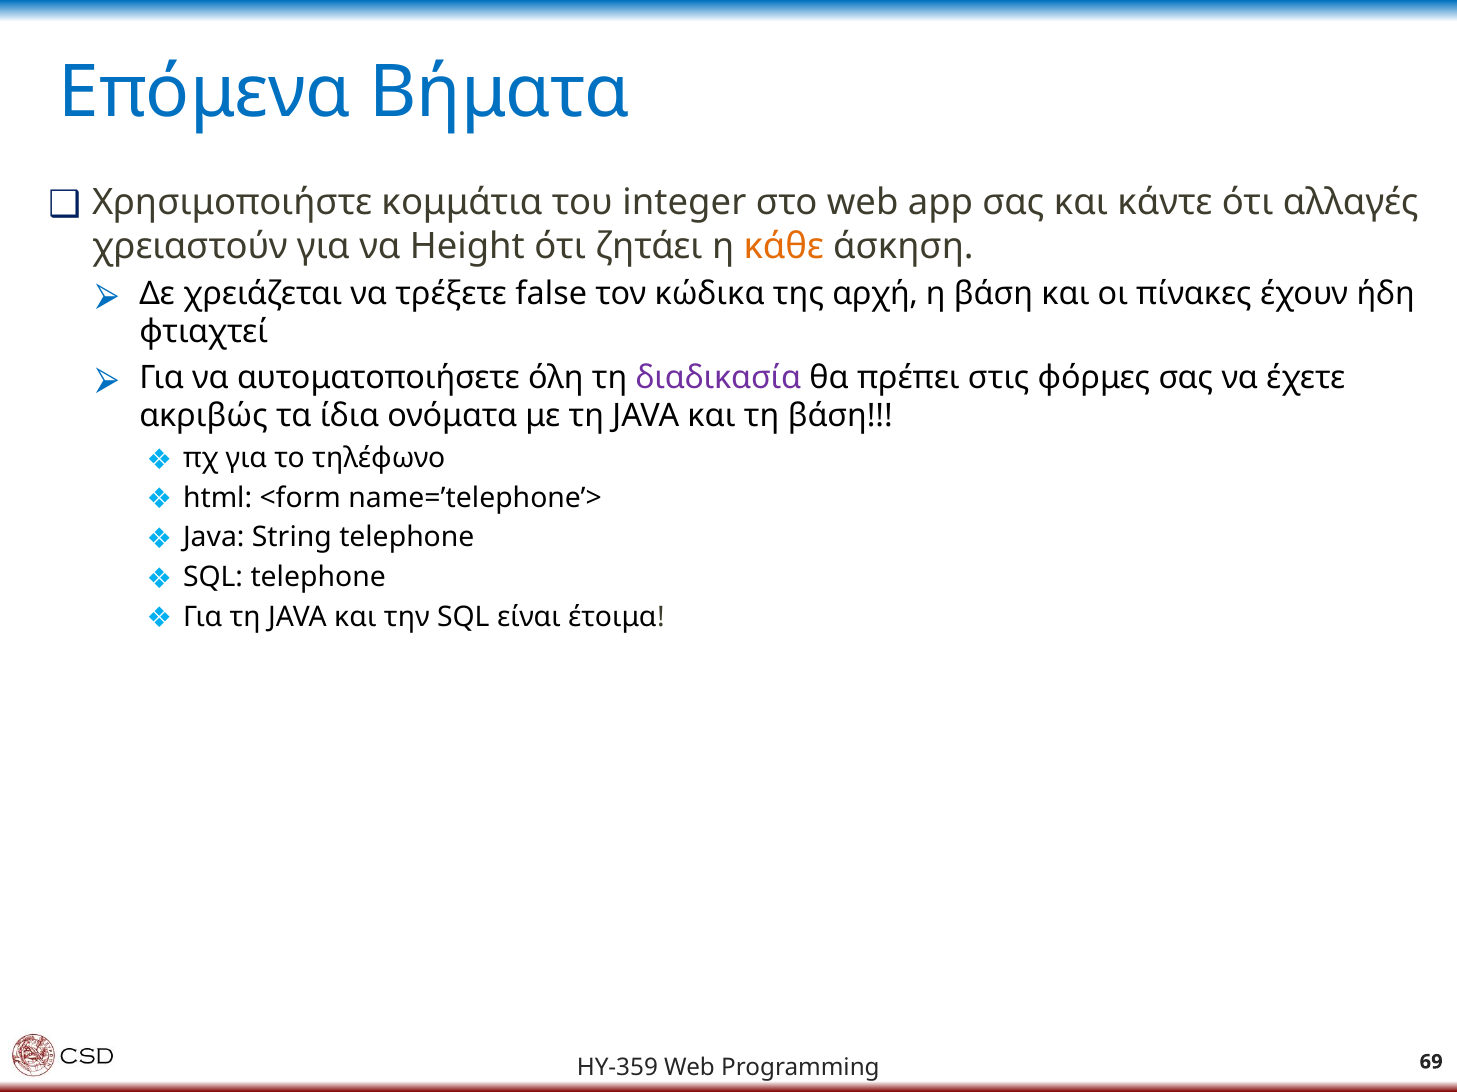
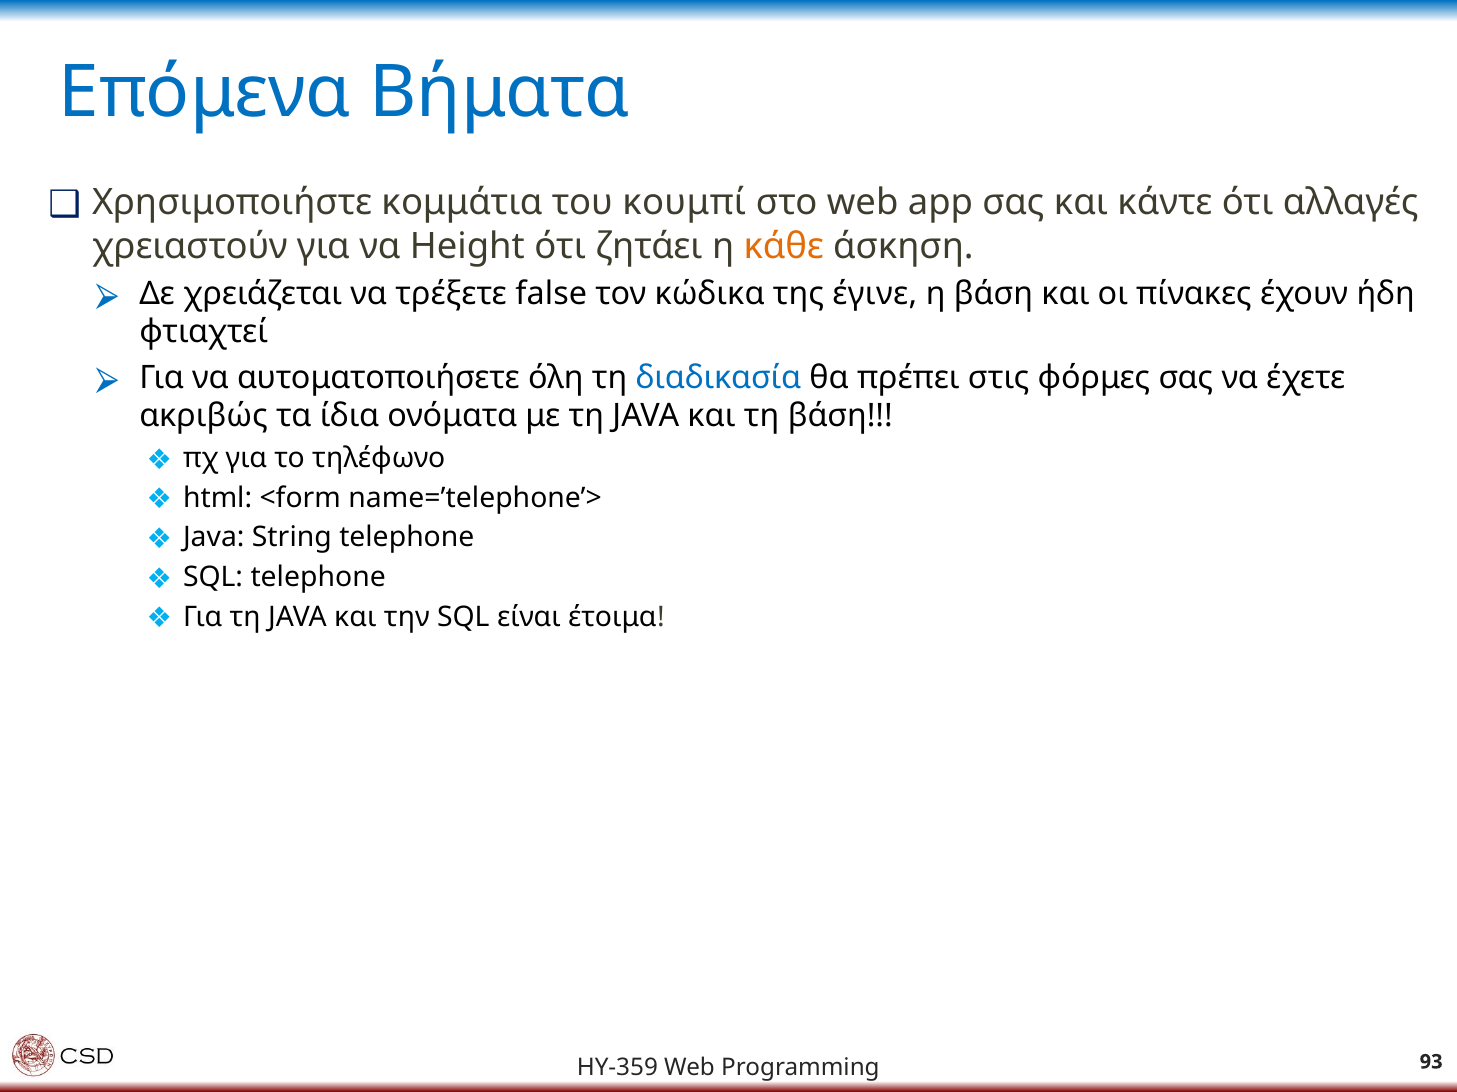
integer: integer -> κουμπί
αρχή: αρχή -> έγινε
διαδικασία colour: purple -> blue
69: 69 -> 93
